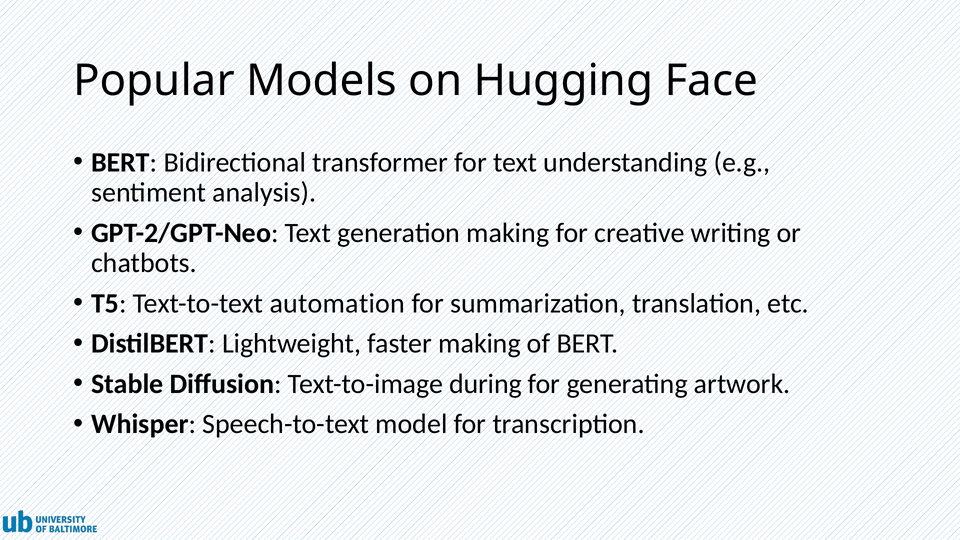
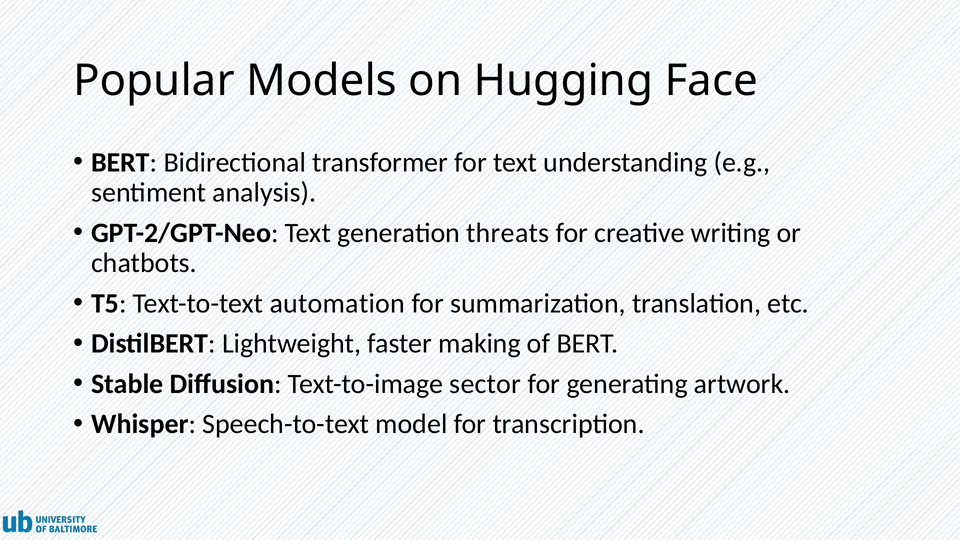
generation making: making -> threats
during: during -> sector
